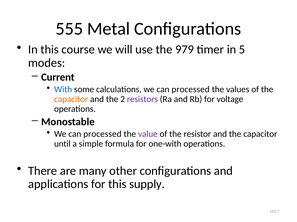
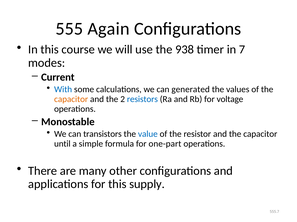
Metal: Metal -> Again
979: 979 -> 938
5: 5 -> 7
calculations we can processed: processed -> generated
resistors colour: purple -> blue
processed at (102, 134): processed -> transistors
value colour: purple -> blue
one-with: one-with -> one-part
